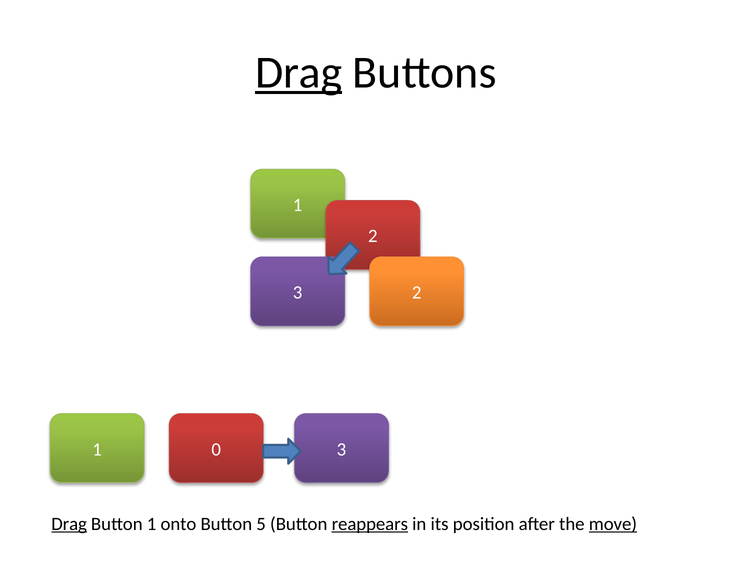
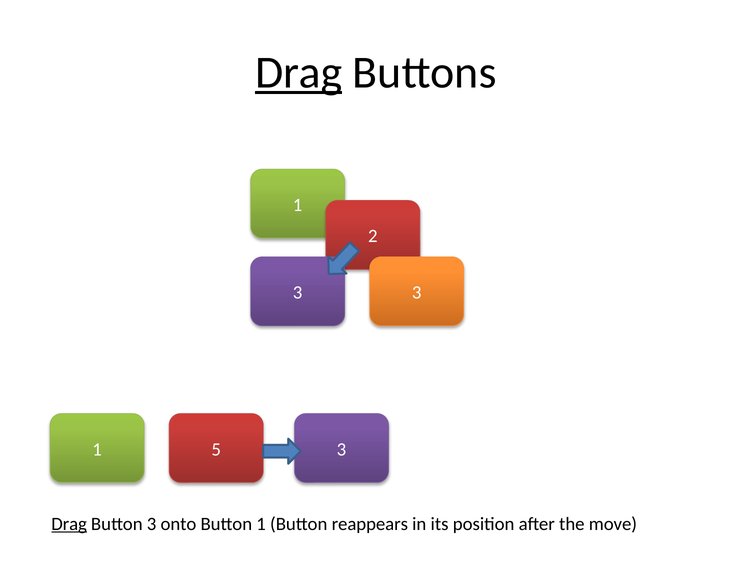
3 2: 2 -> 3
0: 0 -> 5
Button 1: 1 -> 3
Button 5: 5 -> 1
reappears underline: present -> none
move underline: present -> none
